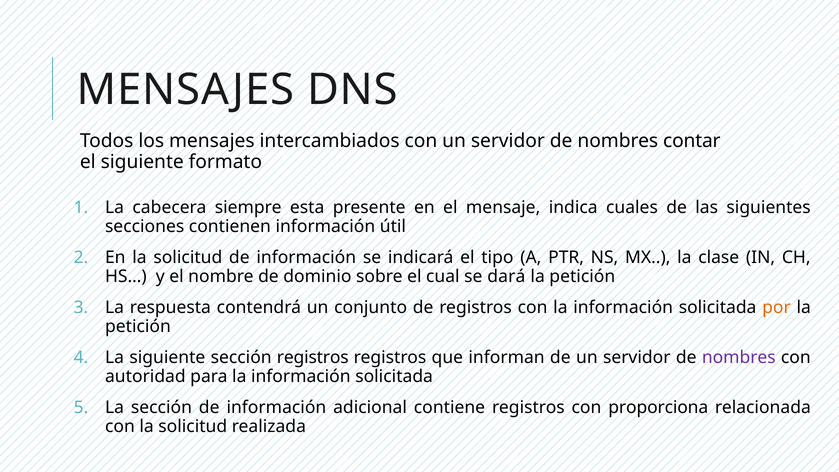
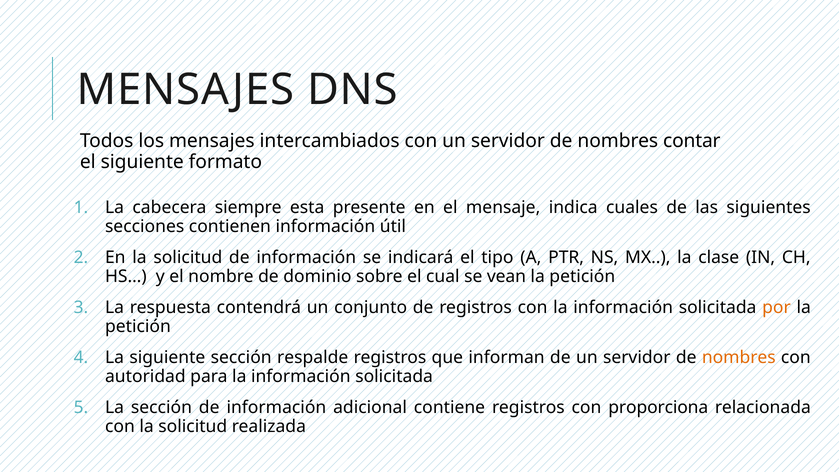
dará: dará -> vean
sección registros: registros -> respalde
nombres at (739, 358) colour: purple -> orange
